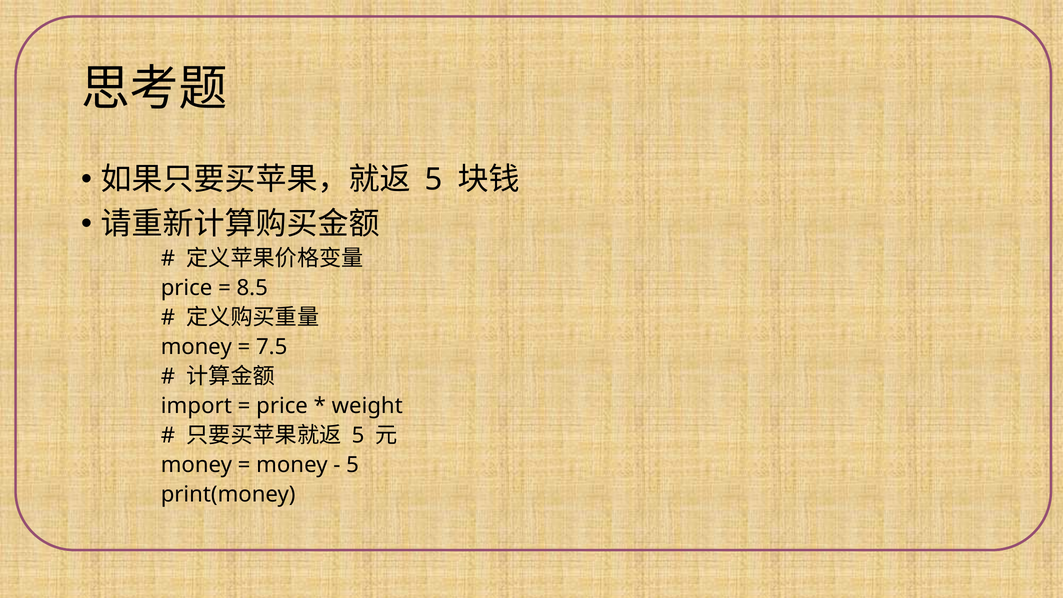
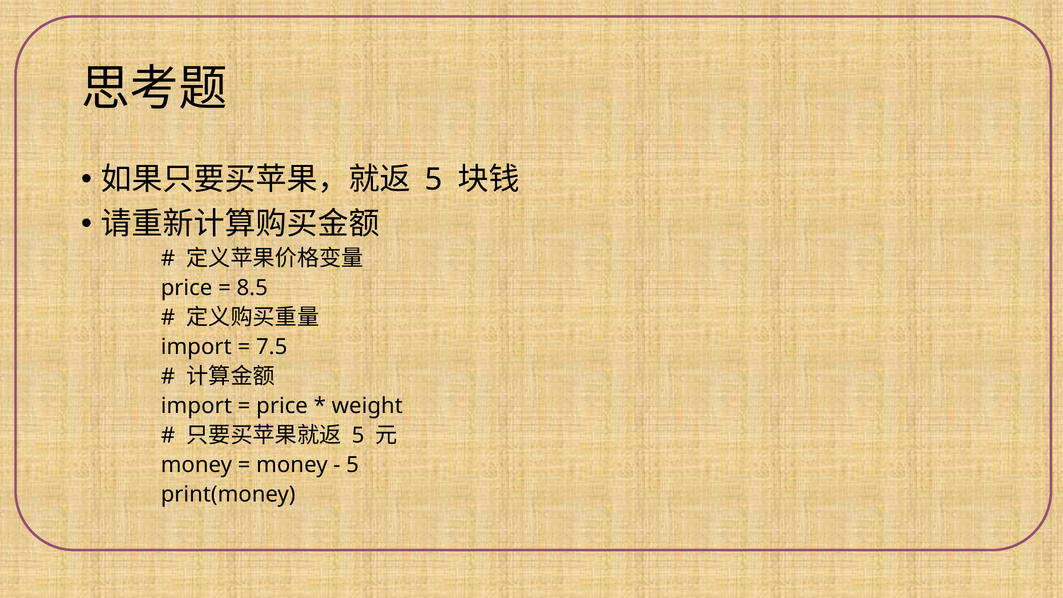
money at (196, 347): money -> import
